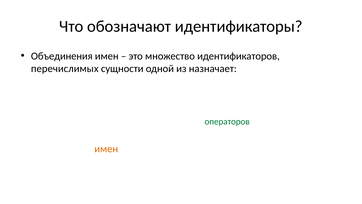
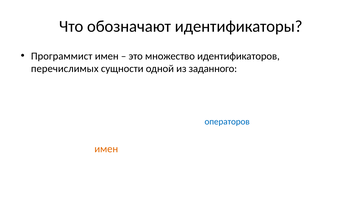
Объединения: Объединения -> Программист
назначает: назначает -> заданного
операторов colour: green -> blue
